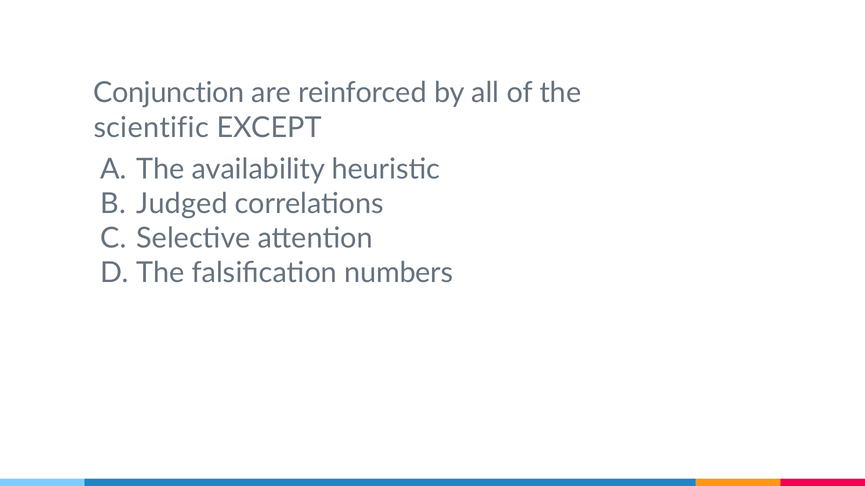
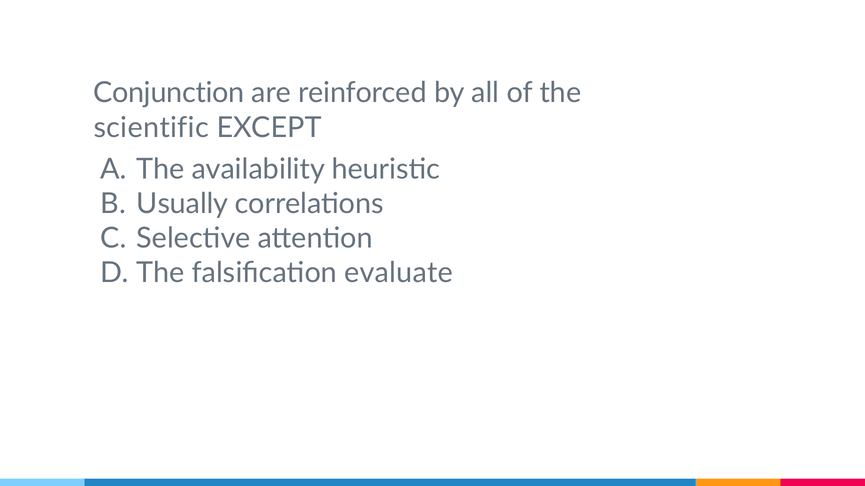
Judged: Judged -> Usually
numbers: numbers -> evaluate
